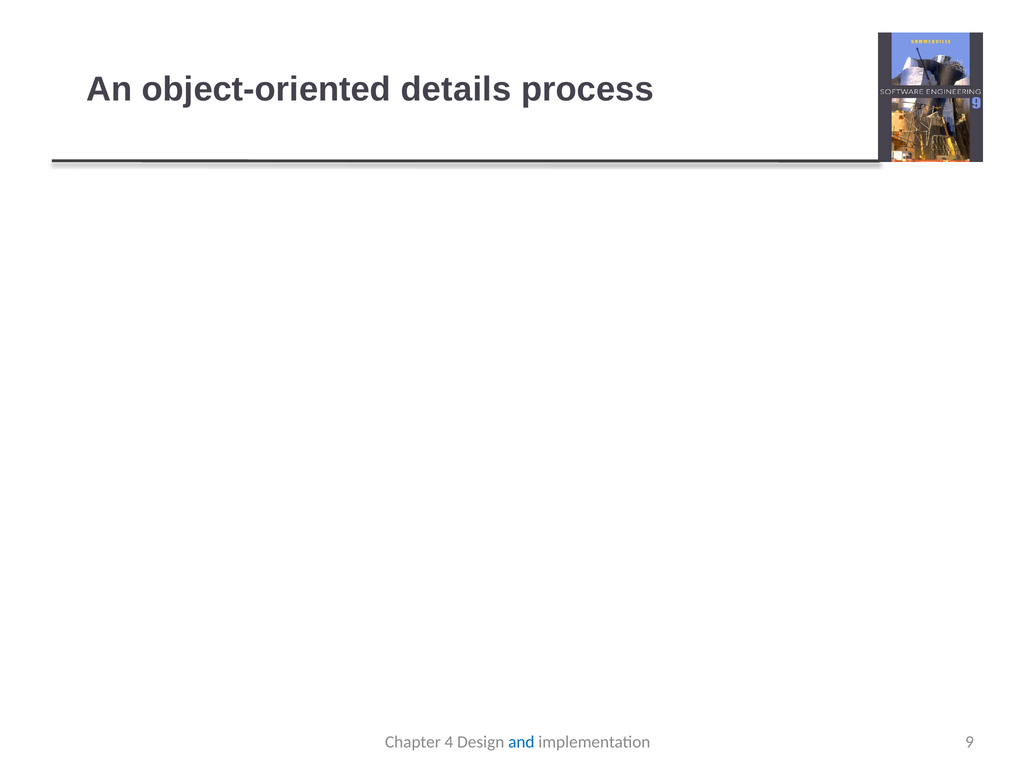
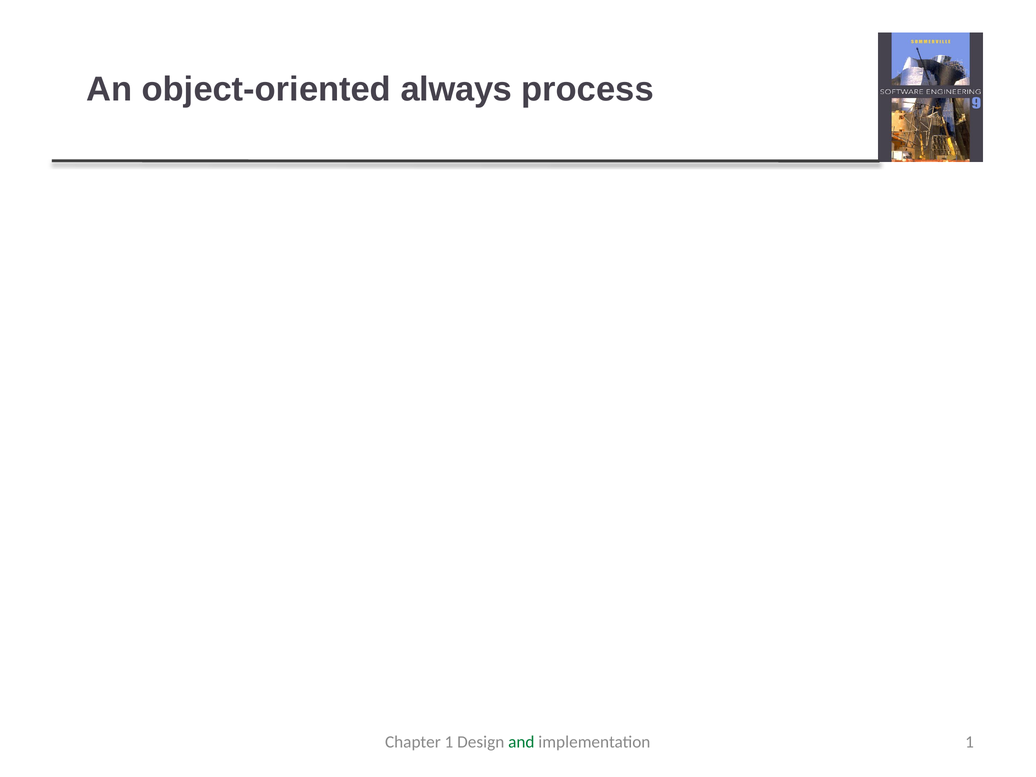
details: details -> always
Chapter 4: 4 -> 1
and at (521, 742) colour: blue -> green
implementation 9: 9 -> 1
